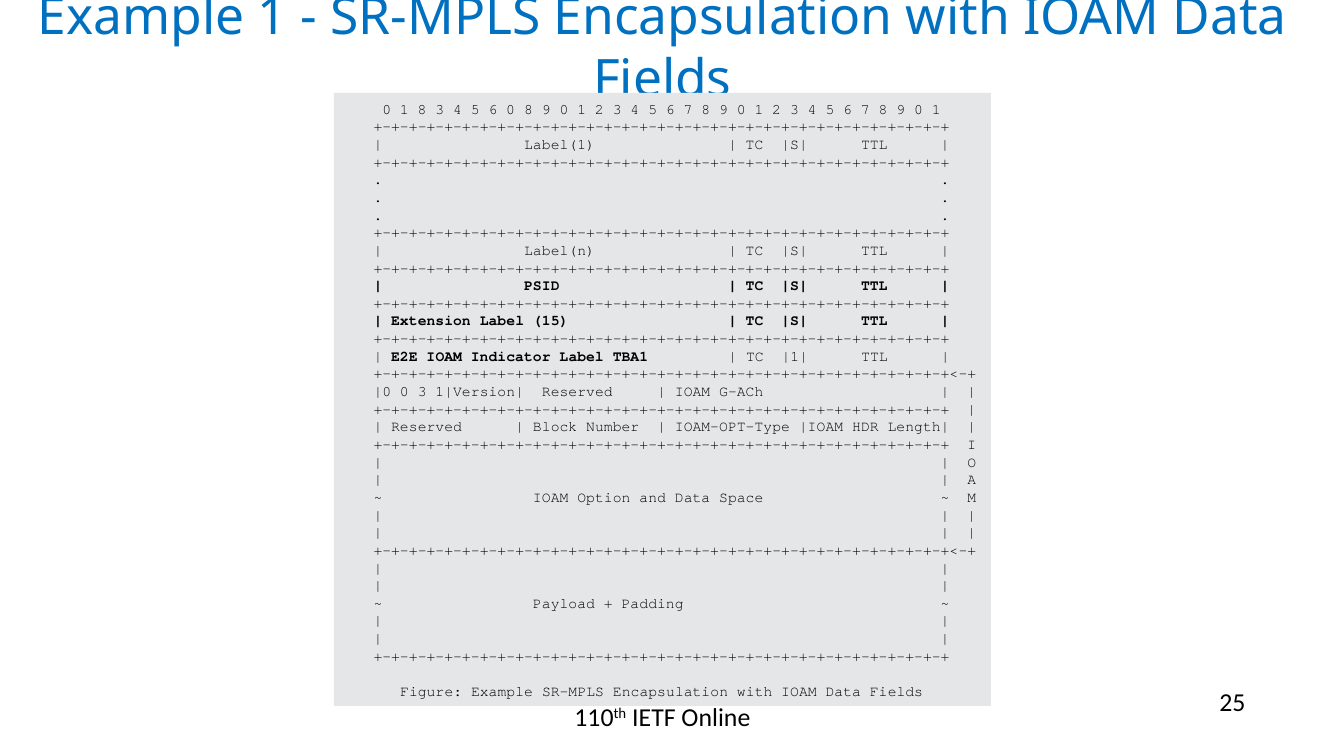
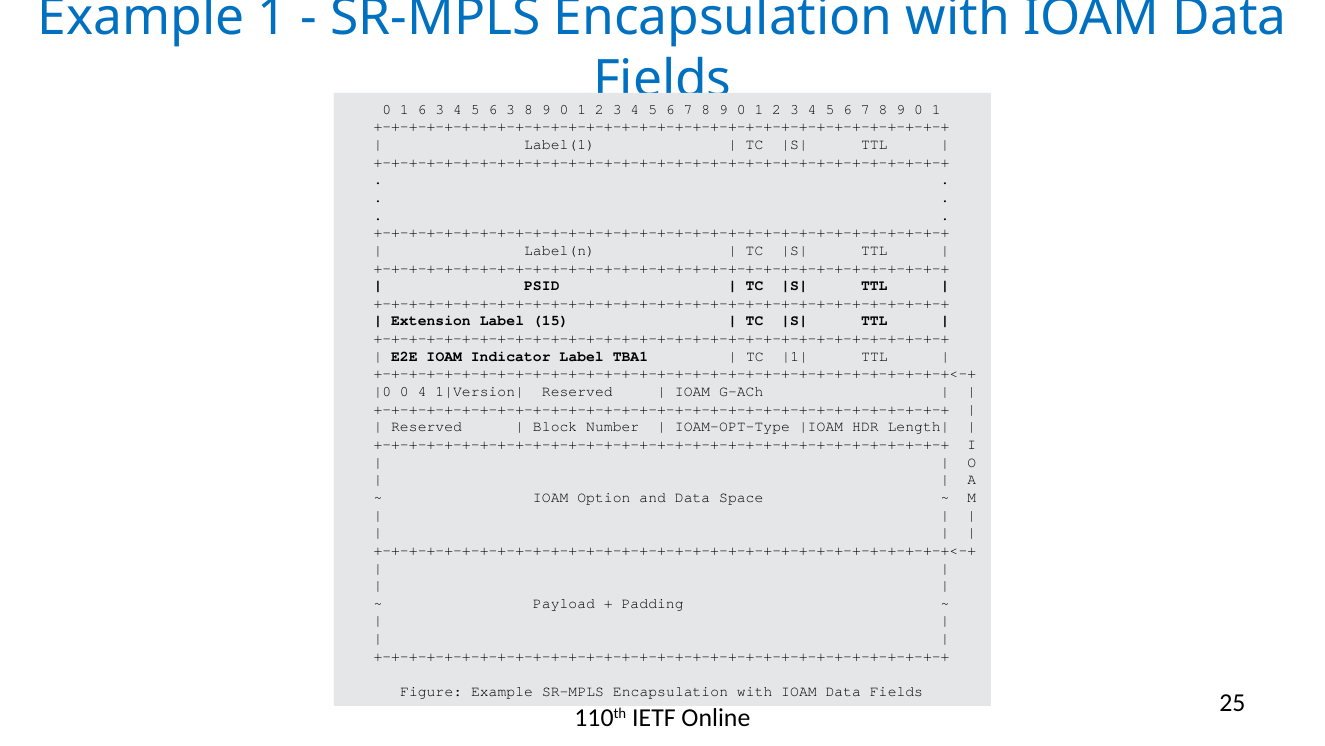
1 8: 8 -> 6
5 6 0: 0 -> 3
0 3: 3 -> 4
